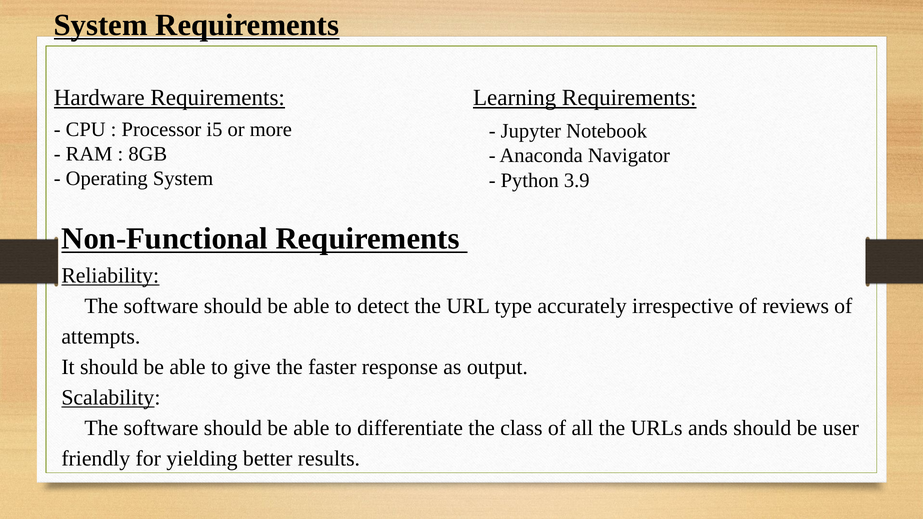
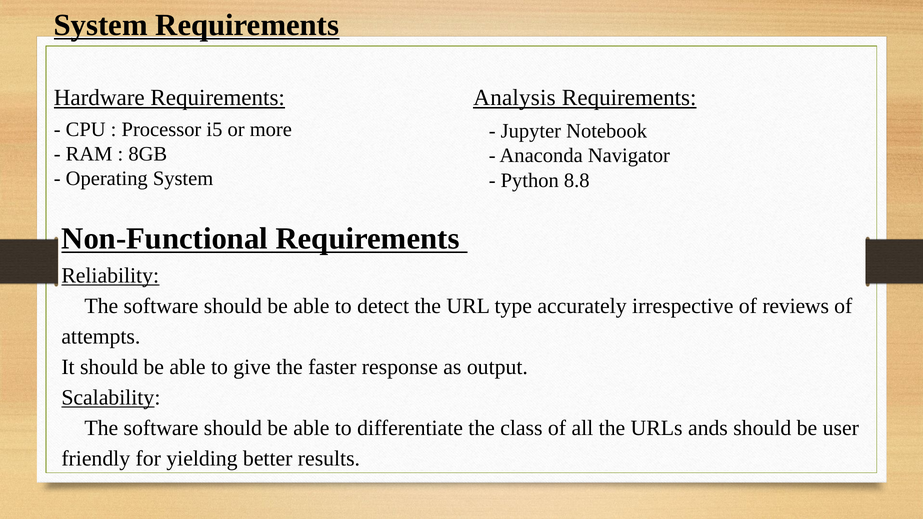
Learning: Learning -> Analysis
3.9: 3.9 -> 8.8
